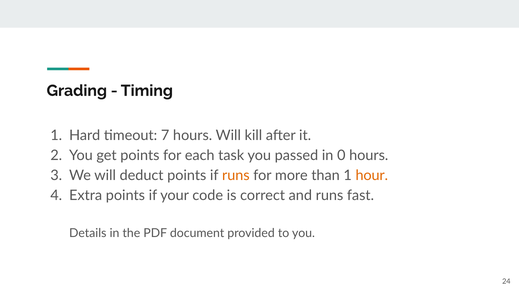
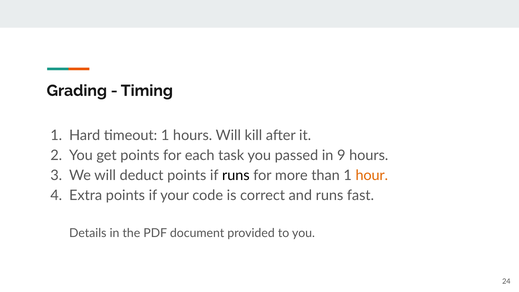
timeout 7: 7 -> 1
0: 0 -> 9
runs at (236, 175) colour: orange -> black
